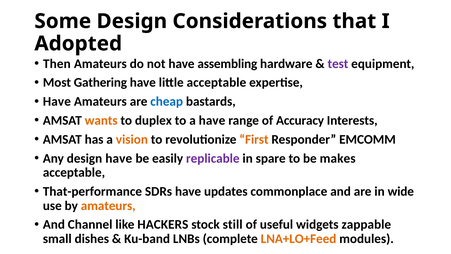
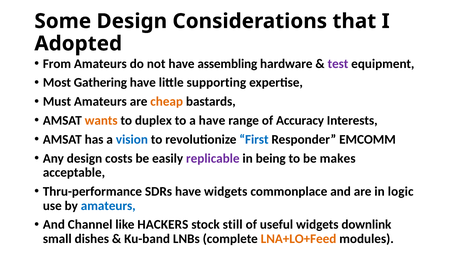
Then: Then -> From
little acceptable: acceptable -> supporting
Have at (57, 101): Have -> Must
cheap colour: blue -> orange
vision colour: orange -> blue
First colour: orange -> blue
design have: have -> costs
spare: spare -> being
That-performance: That-performance -> Thru-performance
have updates: updates -> widgets
wide: wide -> logic
amateurs at (108, 205) colour: orange -> blue
zappable: zappable -> downlink
